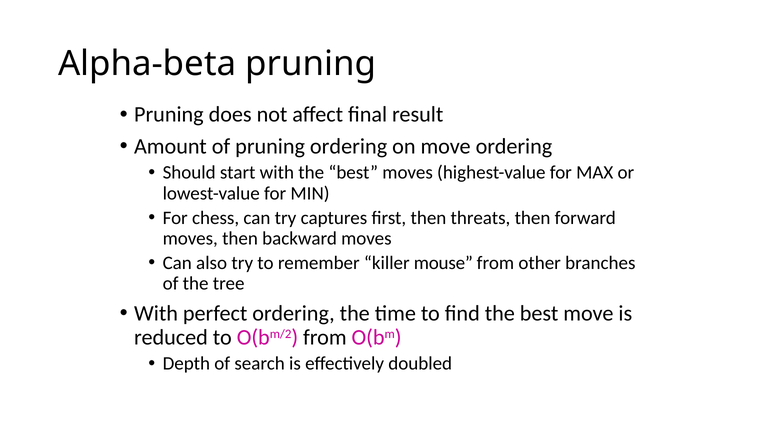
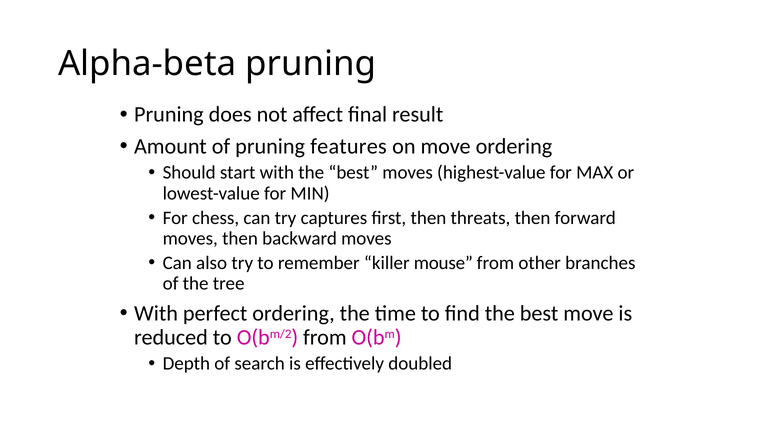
pruning ordering: ordering -> features
